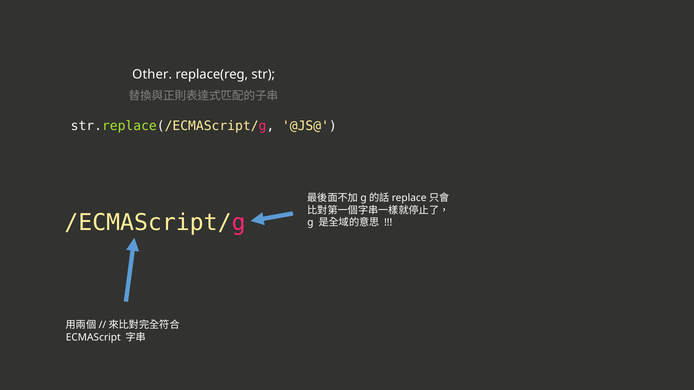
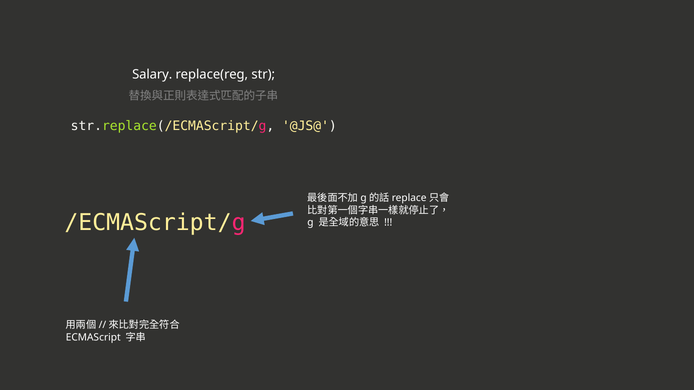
Other: Other -> Salary
